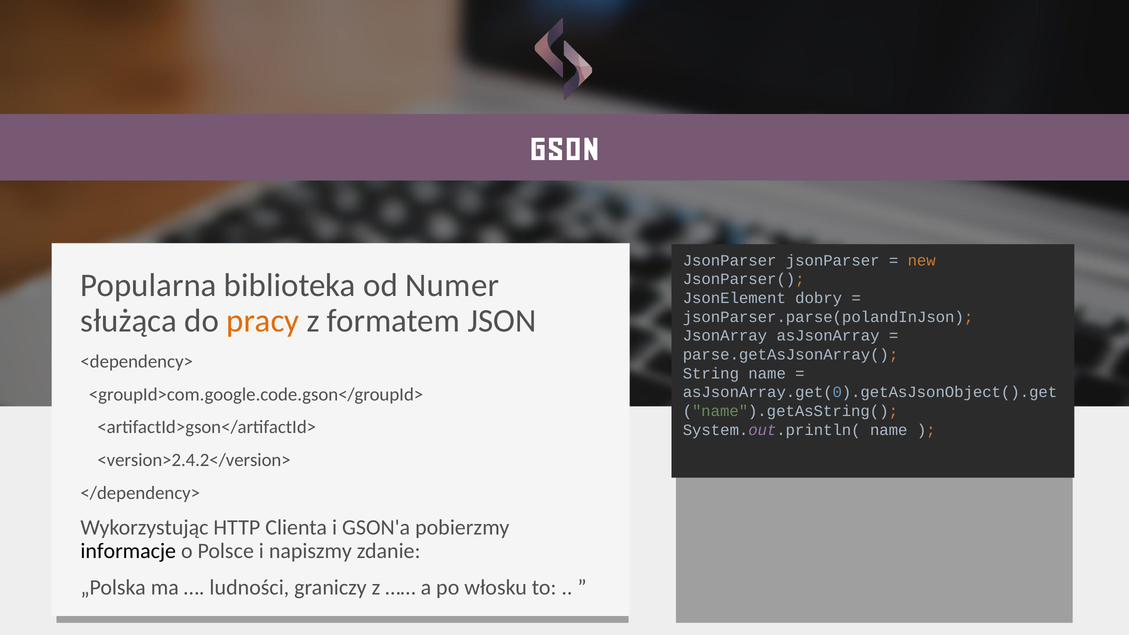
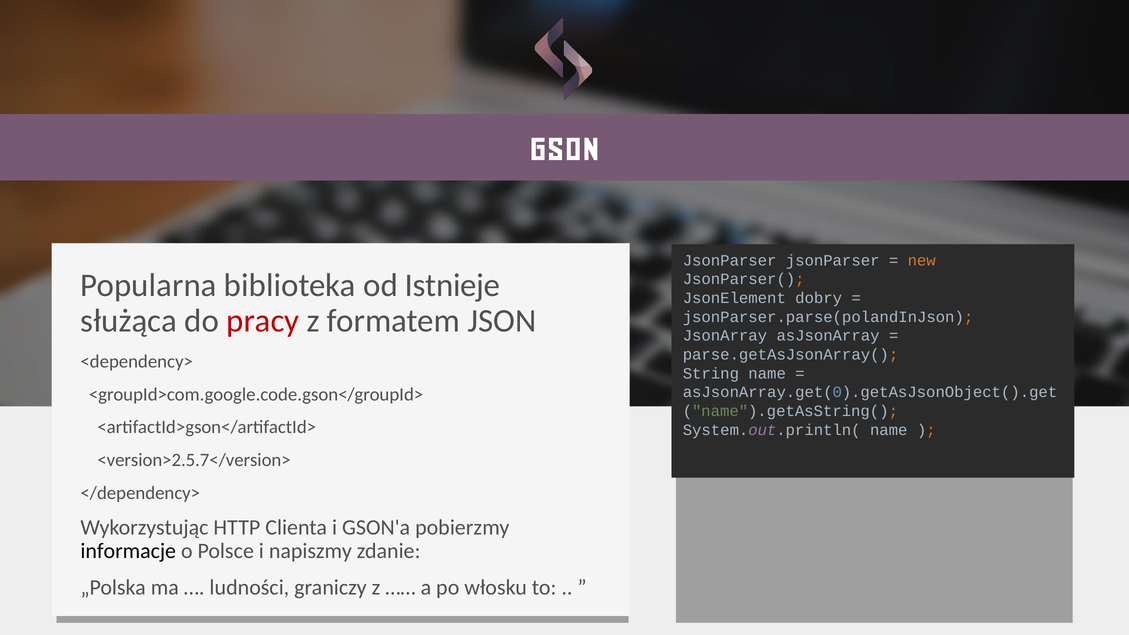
Numer: Numer -> Istnieje
pracy colour: orange -> red
<version>2.4.2</version>: <version>2.4.2</version> -> <version>2.5.7</version>
